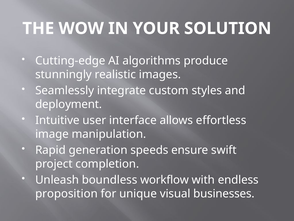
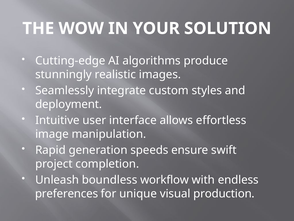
proposition: proposition -> preferences
businesses: businesses -> production
